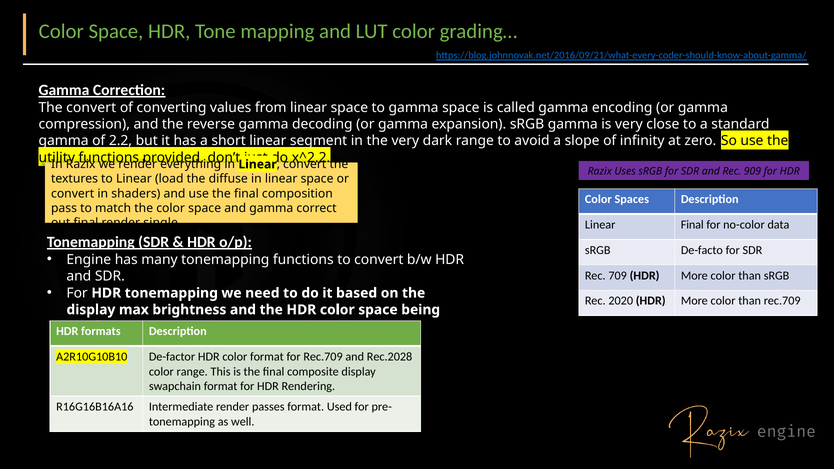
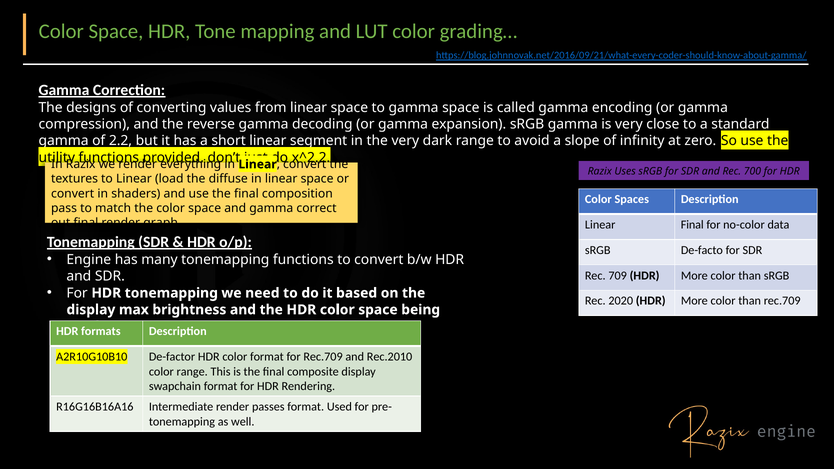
The convert: convert -> designs
909: 909 -> 700
single: single -> graph
Rec.2028: Rec.2028 -> Rec.2010
